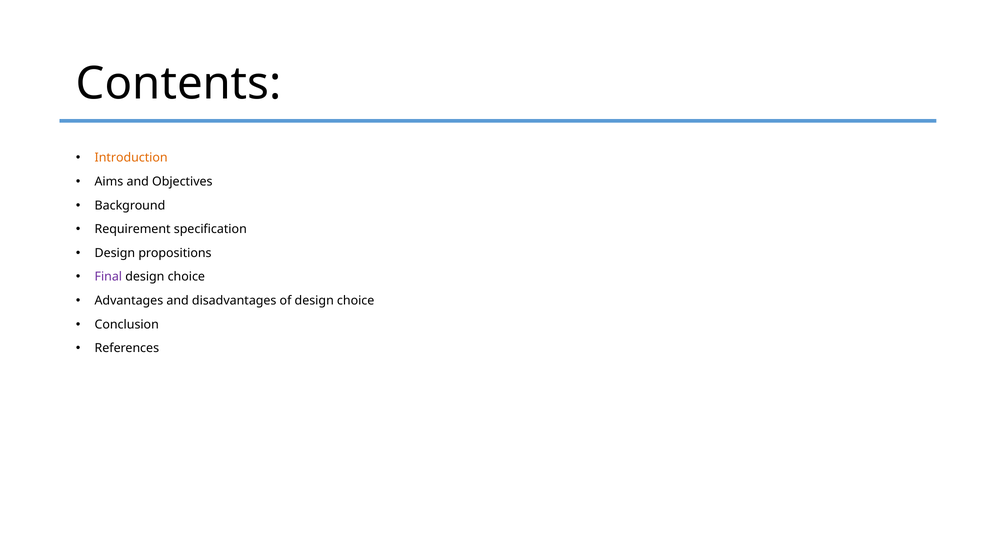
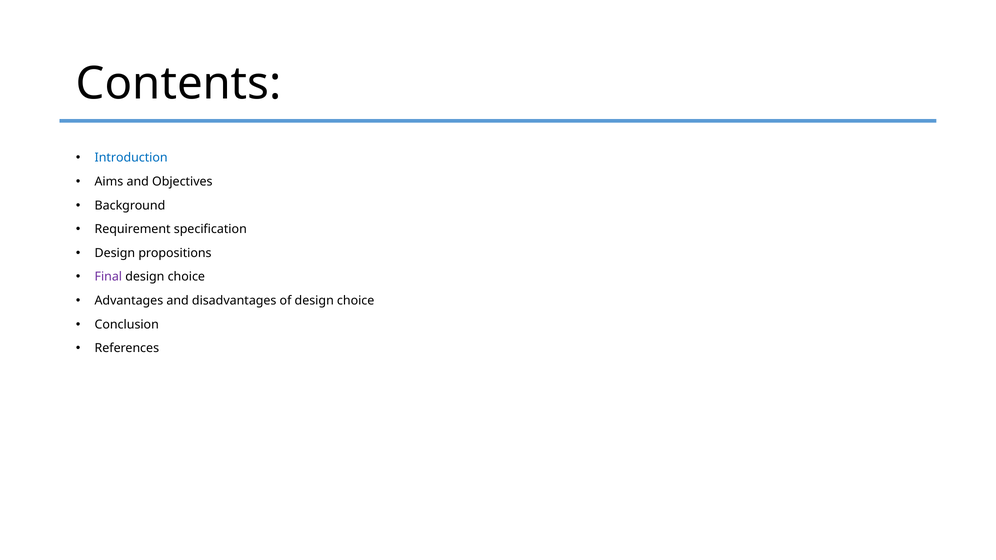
Introduction colour: orange -> blue
